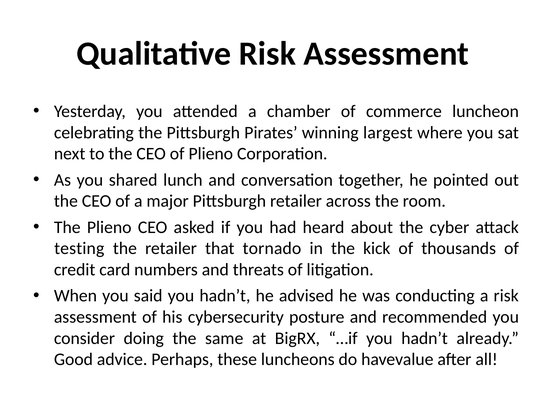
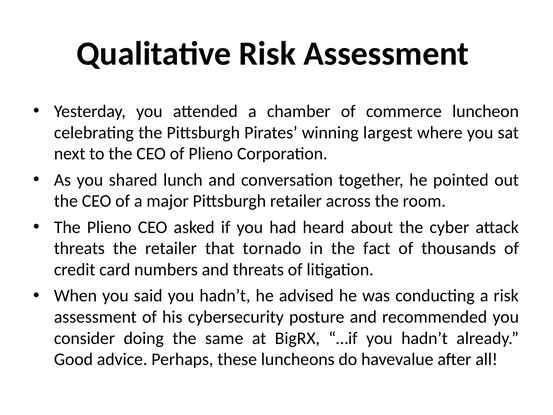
testing at (79, 248): testing -> threats
kick: kick -> fact
